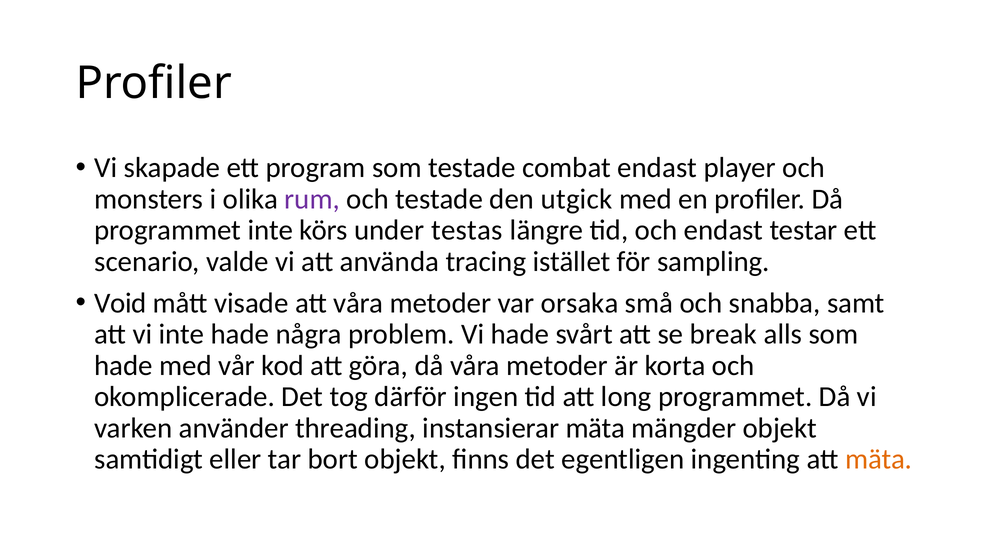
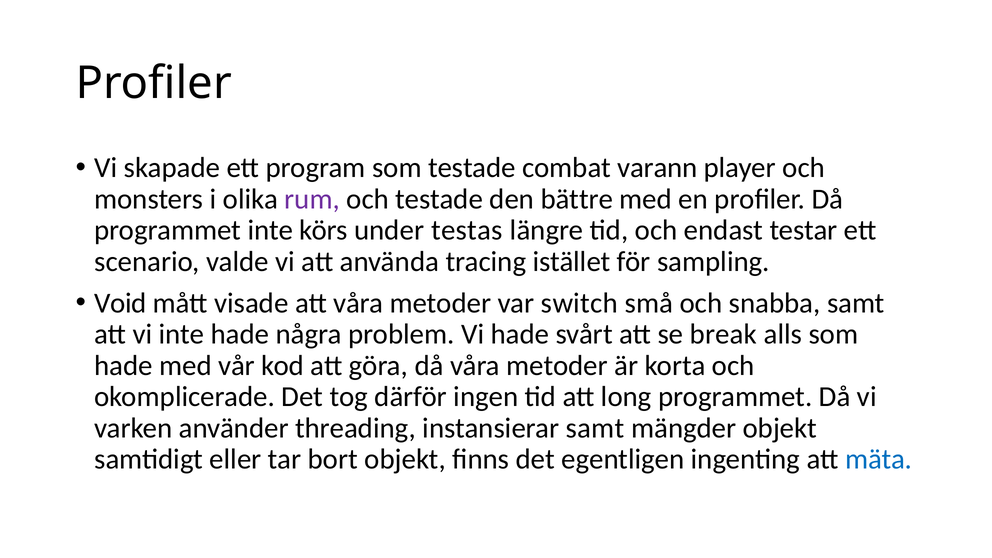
combat endast: endast -> varann
utgick: utgick -> bättre
orsaka: orsaka -> switch
instansierar mäta: mäta -> samt
mäta at (879, 459) colour: orange -> blue
